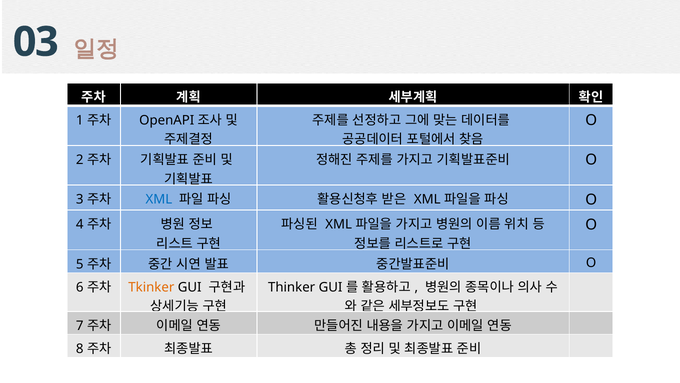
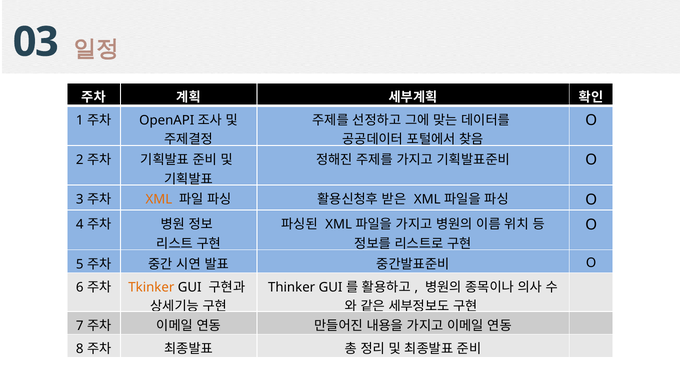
XML at (159, 199) colour: blue -> orange
